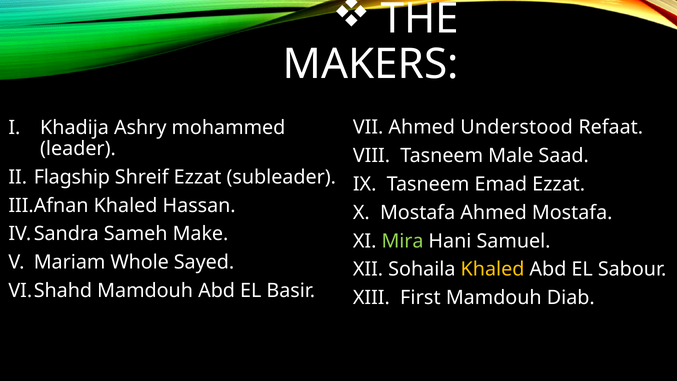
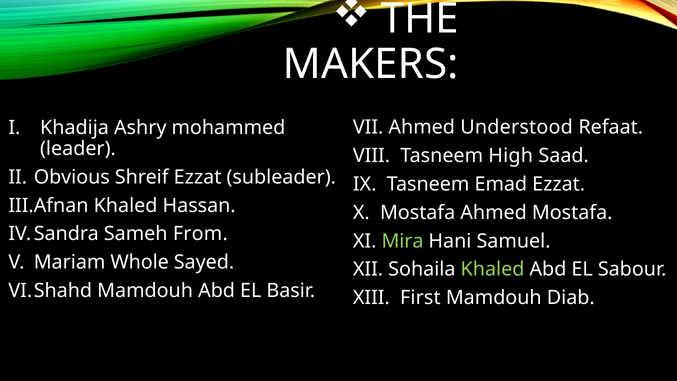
Male: Male -> High
Flagship: Flagship -> Obvious
Make: Make -> From
Khaled at (493, 269) colour: yellow -> light green
